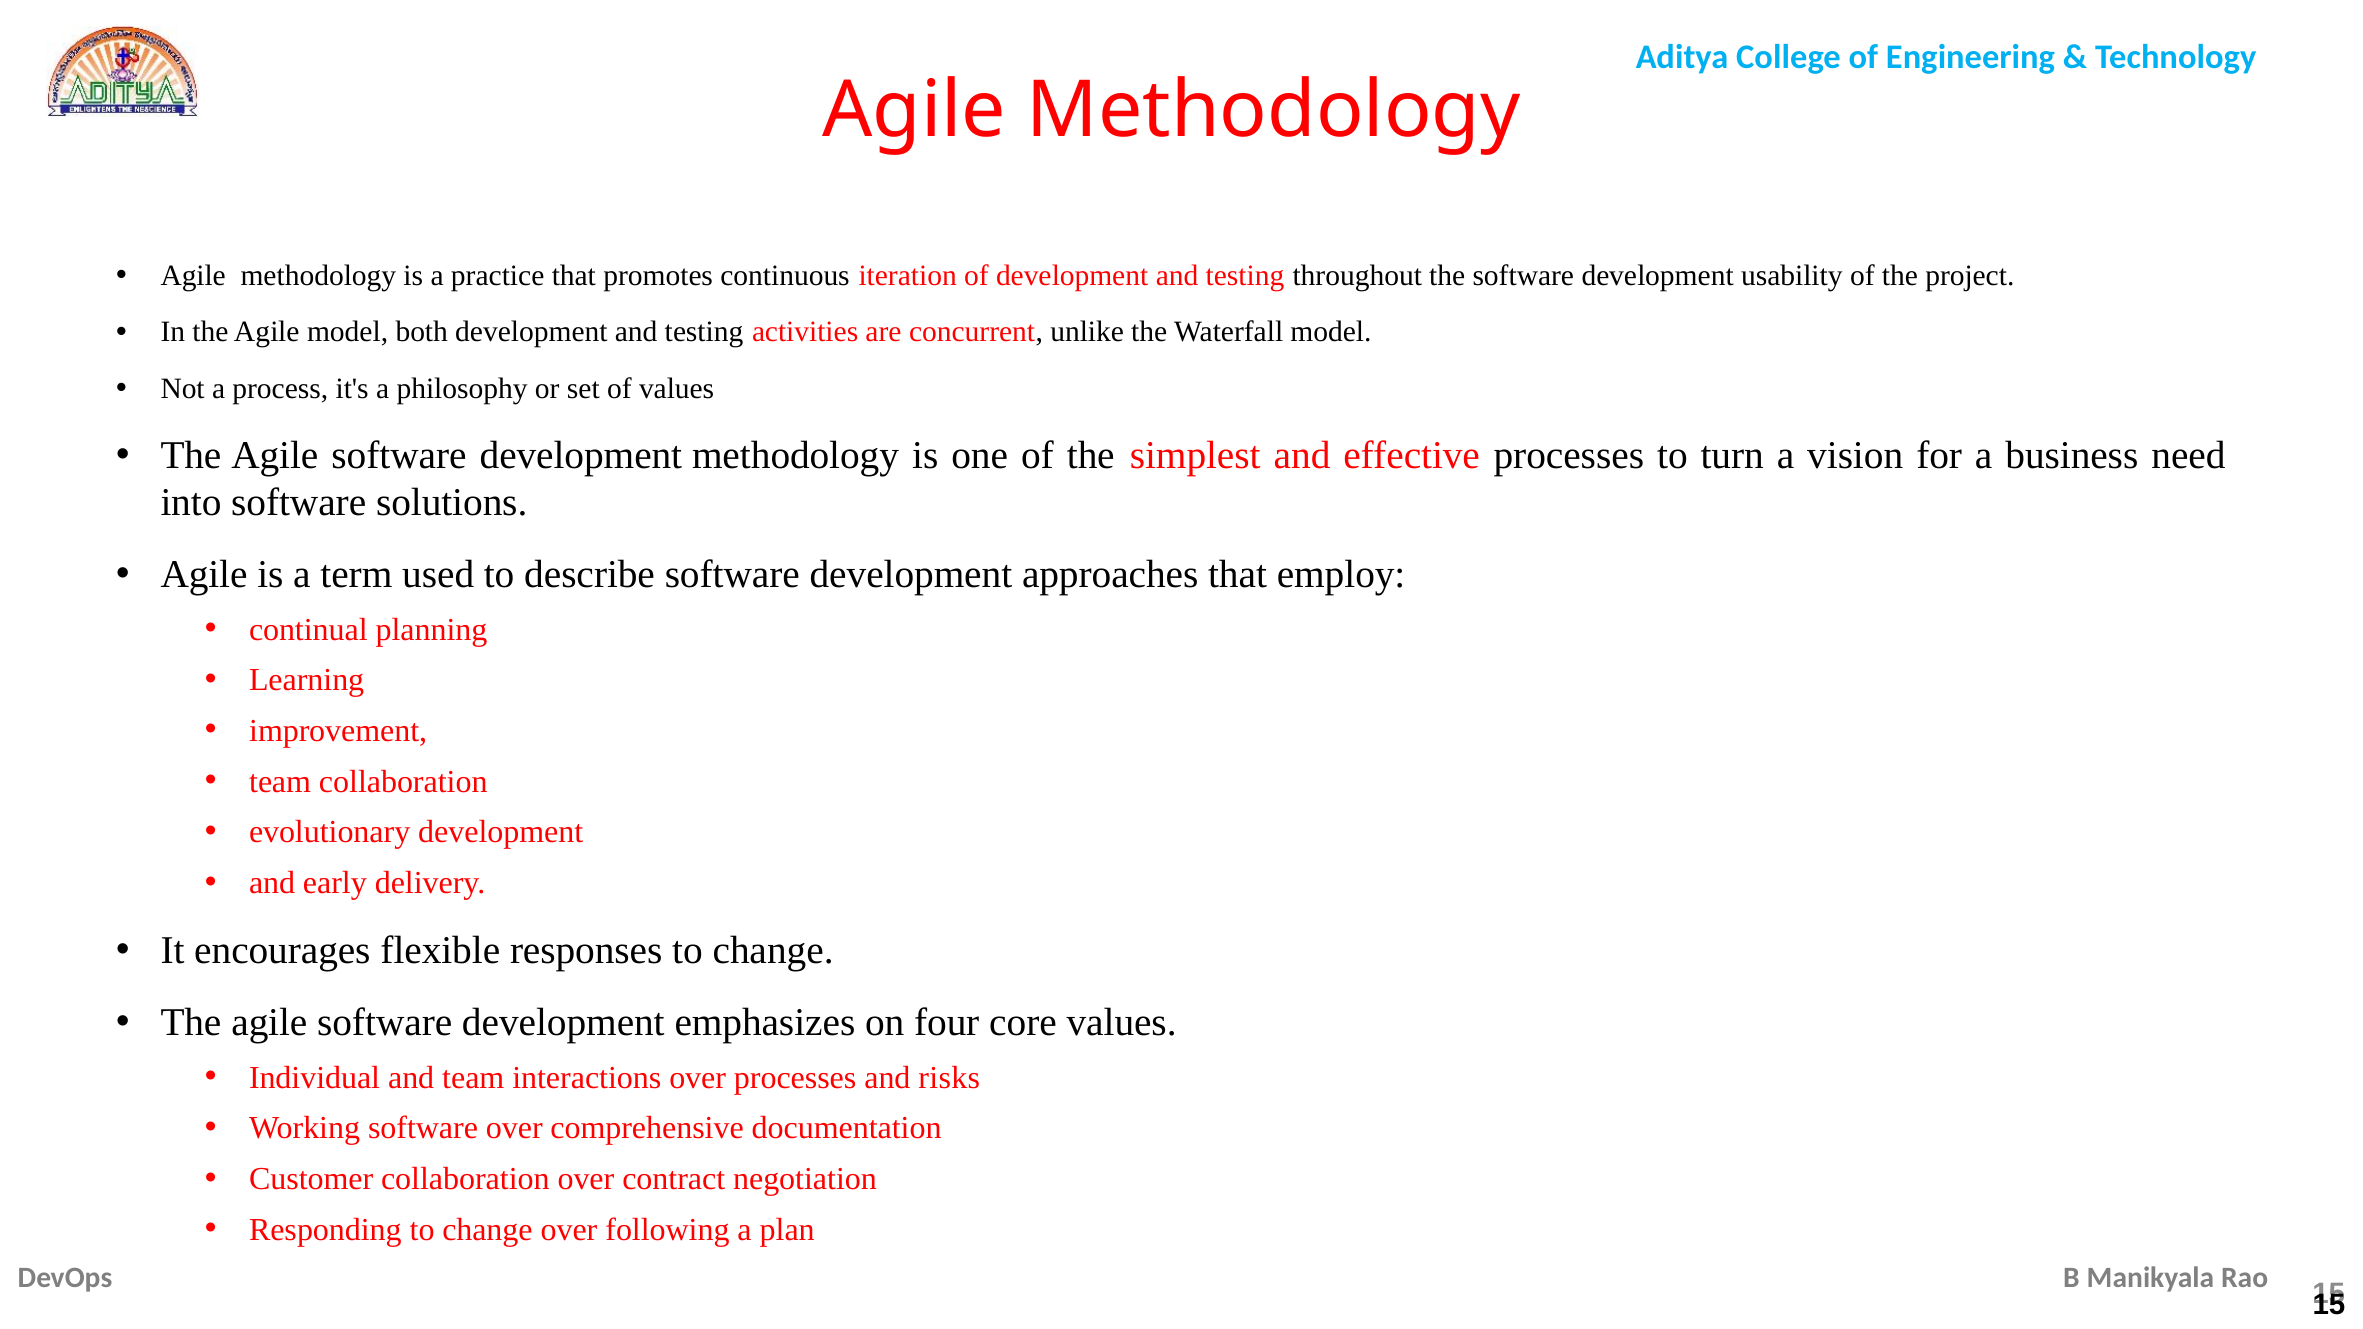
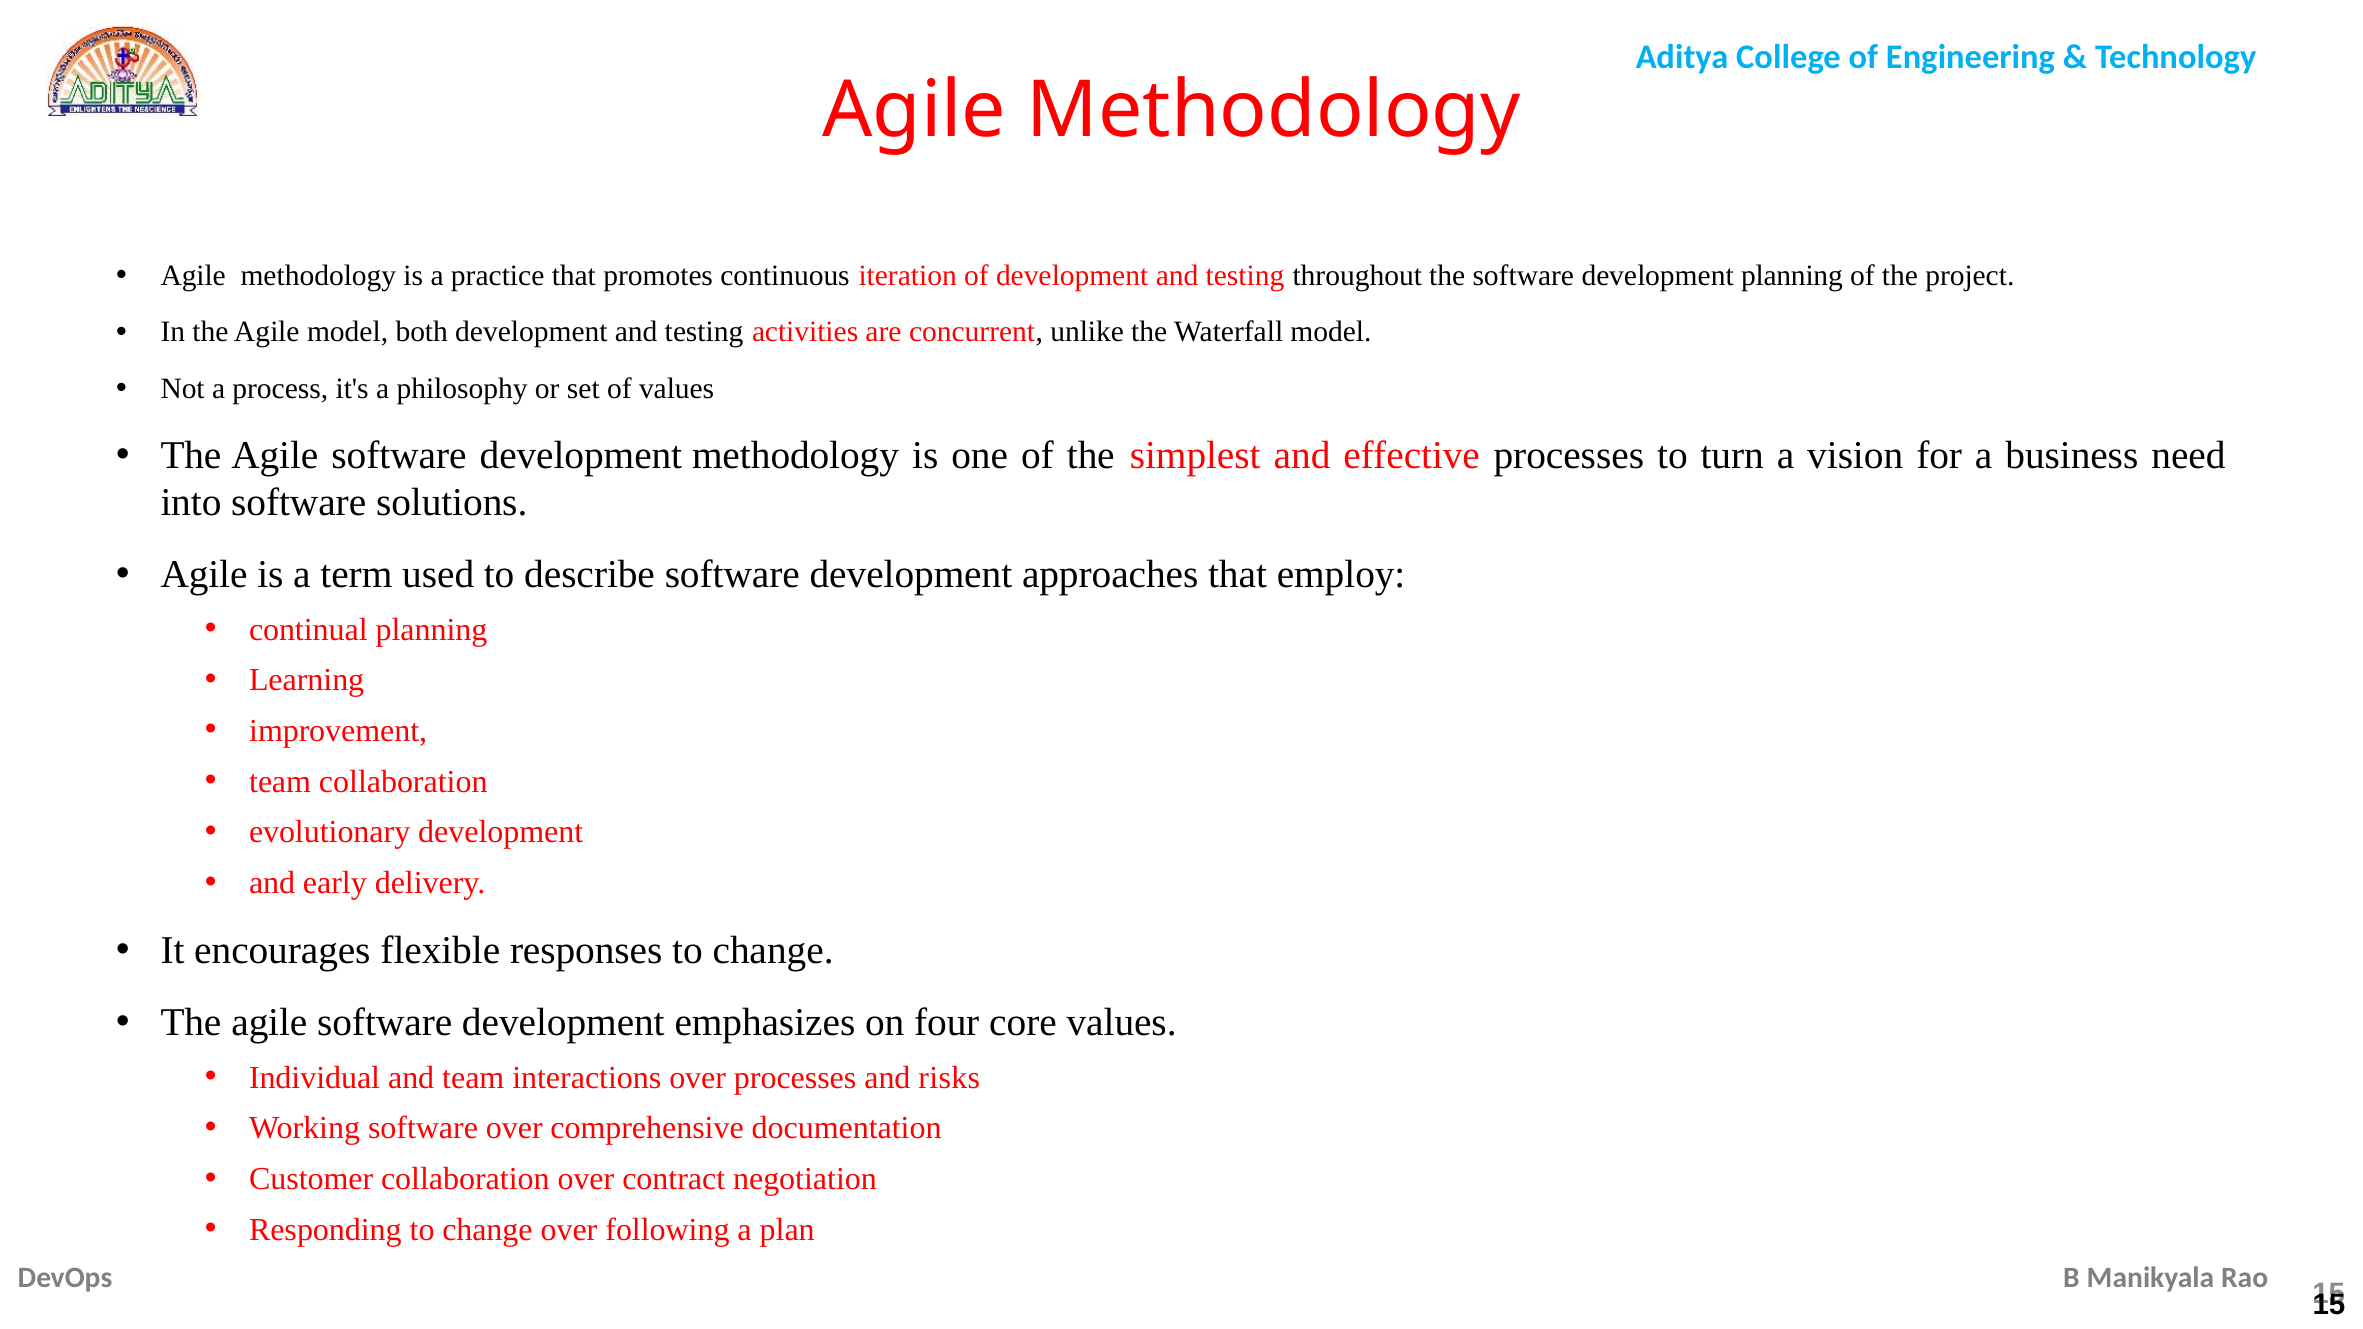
development usability: usability -> planning
